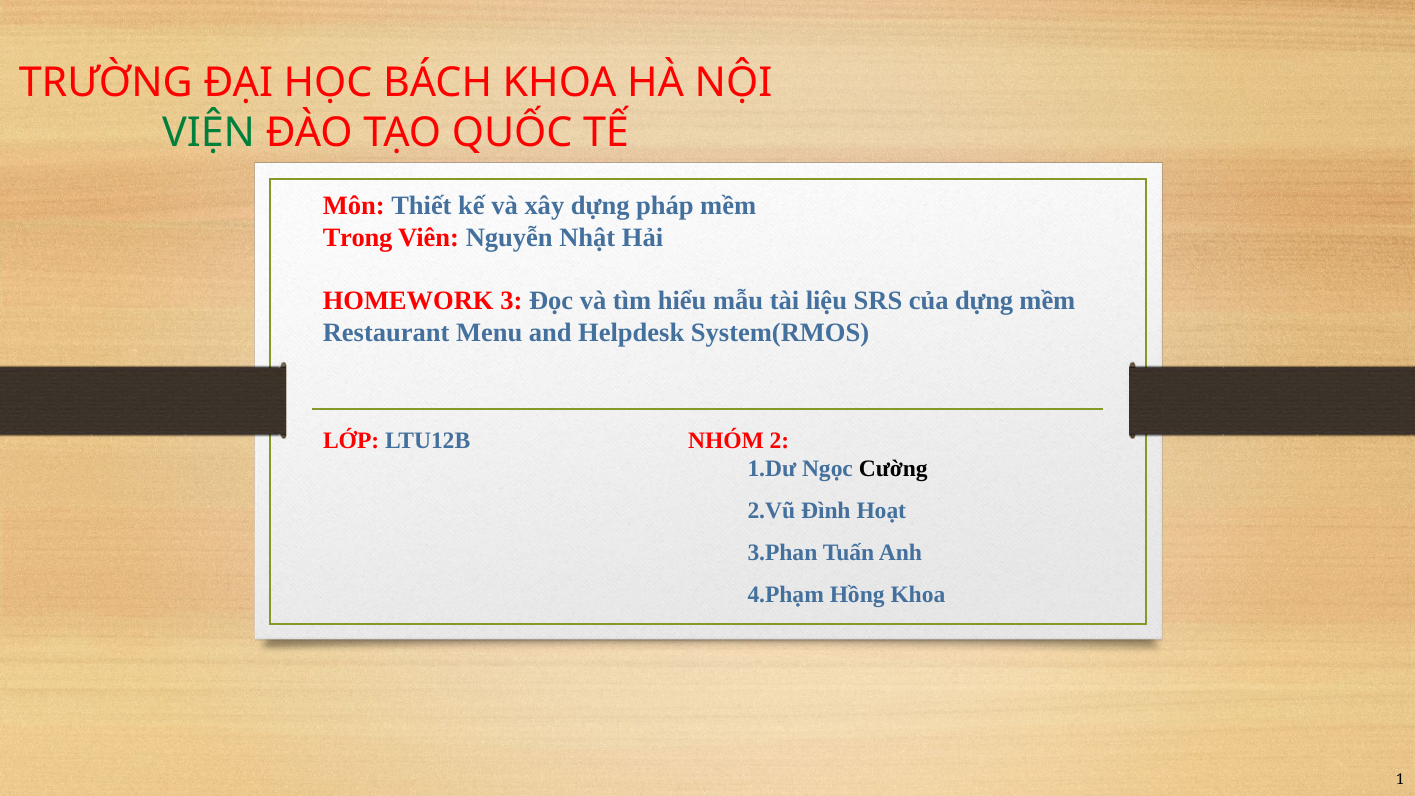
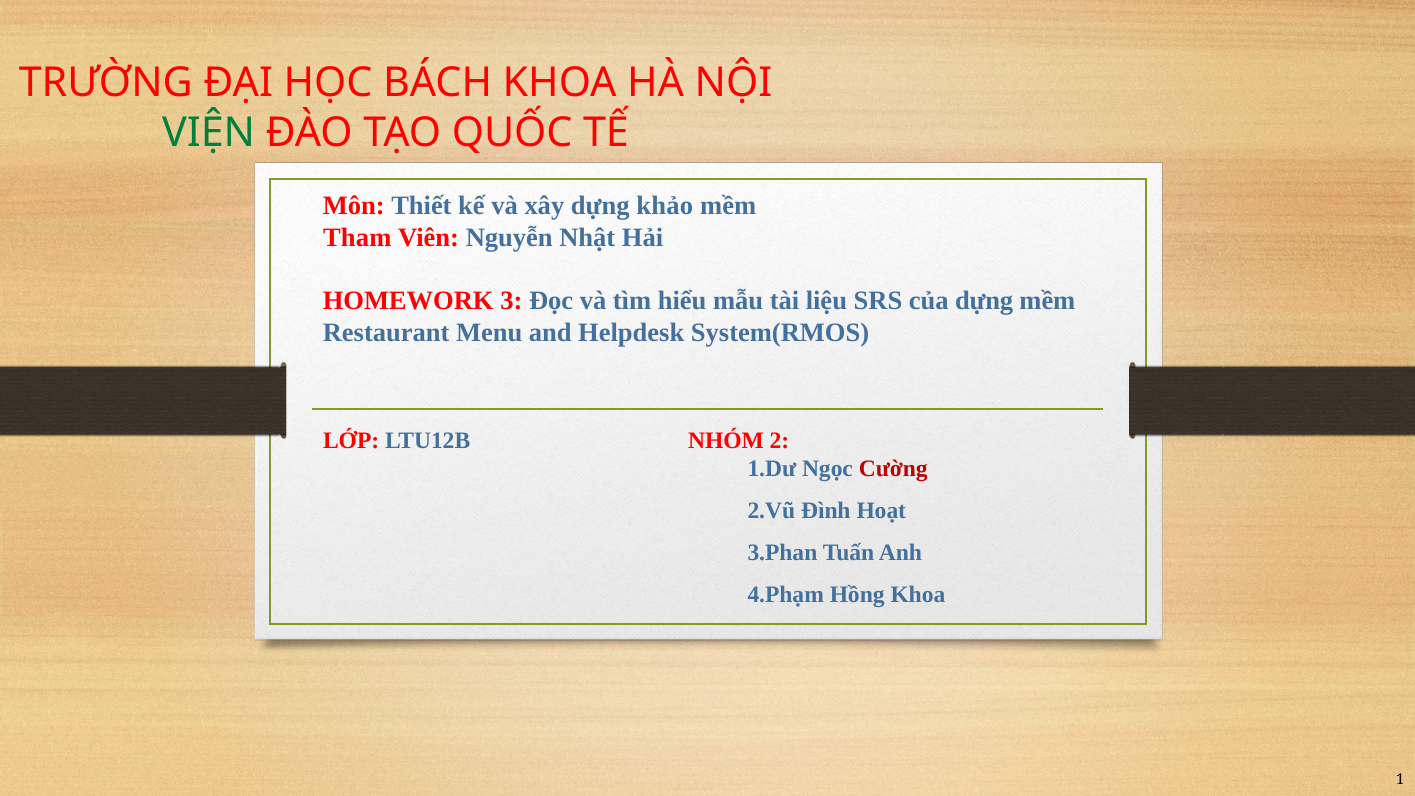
pháp: pháp -> khảo
Trong: Trong -> Tham
Cường colour: black -> red
